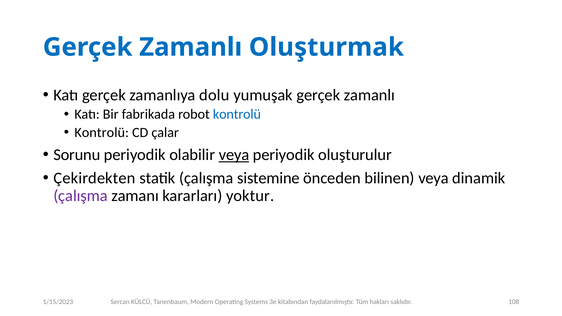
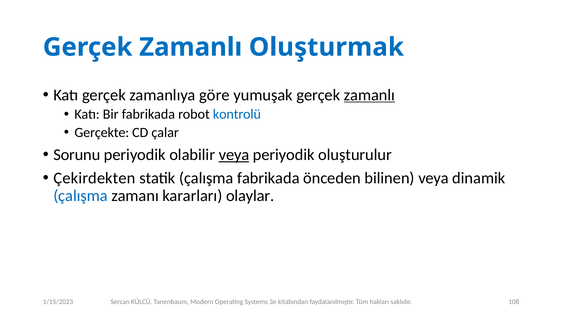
dolu: dolu -> göre
zamanlı at (369, 95) underline: none -> present
Kontrolü at (102, 132): Kontrolü -> Gerçekte
çalışma sistemine: sistemine -> fabrikada
çalışma at (81, 196) colour: purple -> blue
yoktur: yoktur -> olaylar
